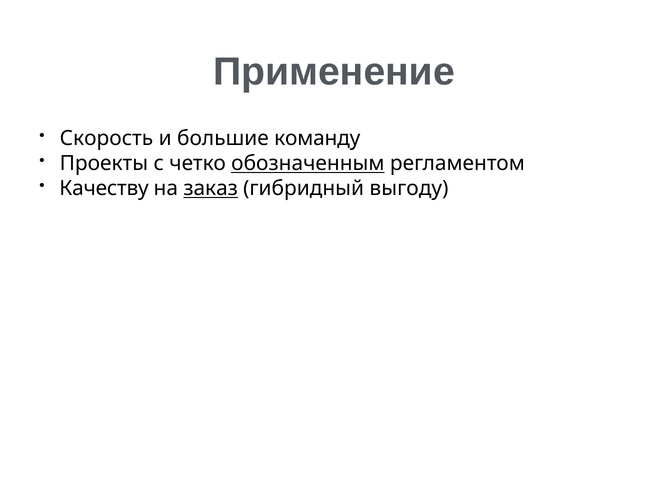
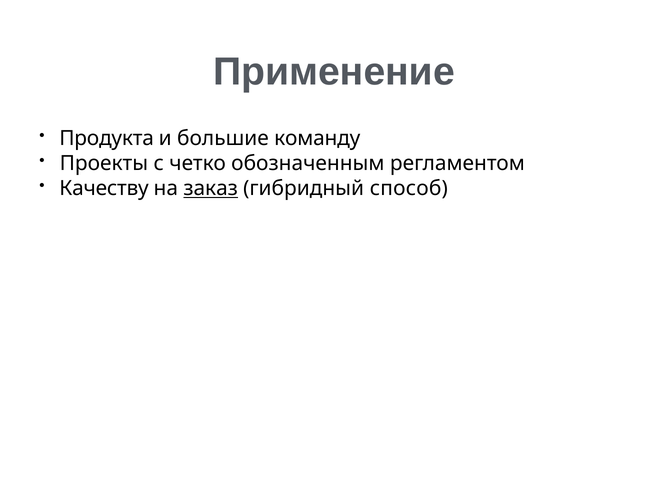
Скорость: Скорость -> Продукта
обозначенным underline: present -> none
выгоду: выгоду -> способ
